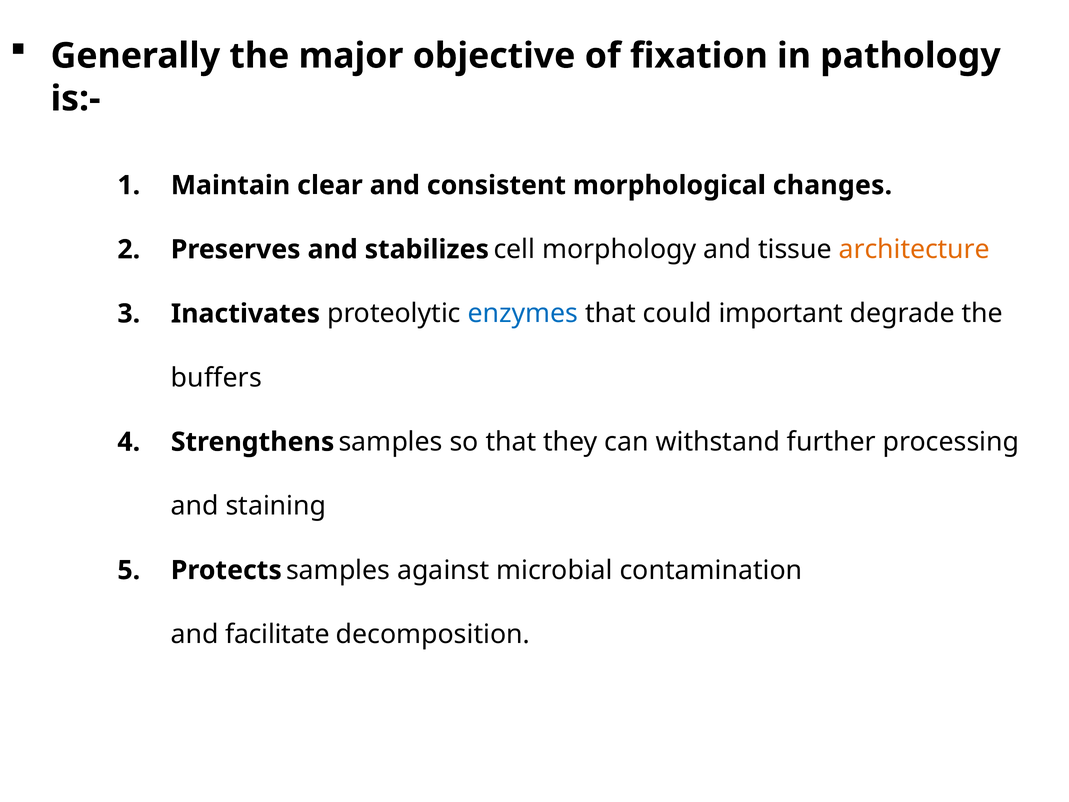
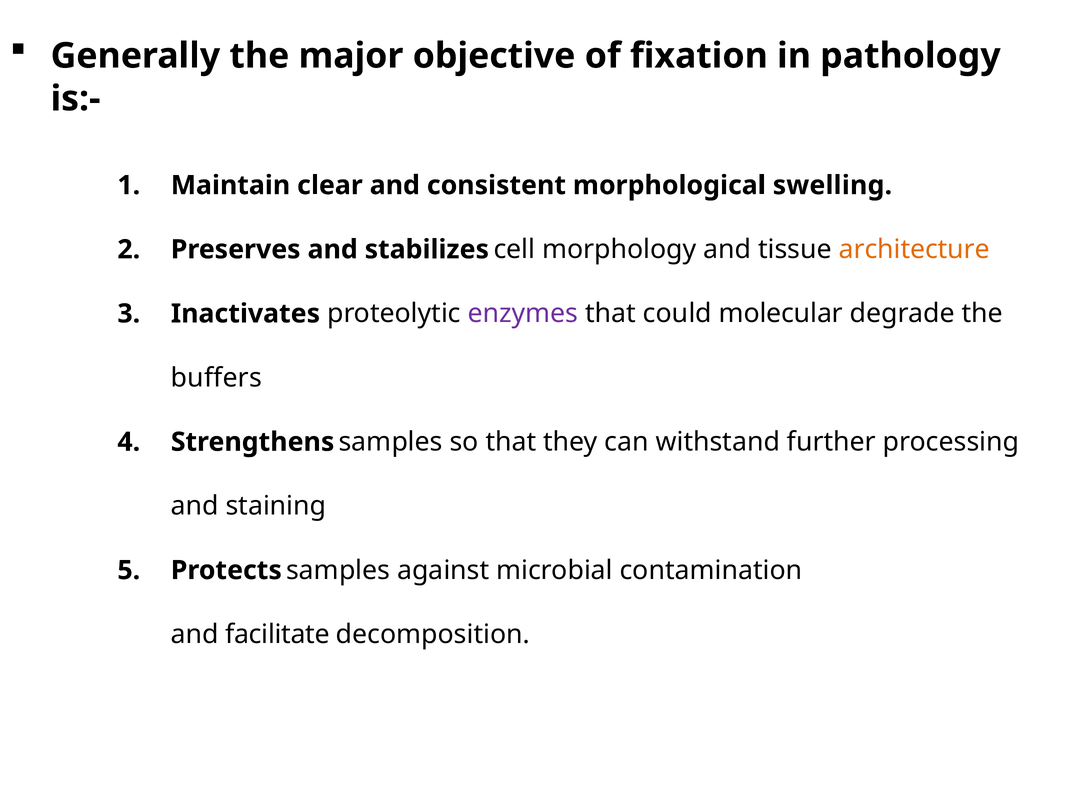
changes: changes -> swelling
enzymes colour: blue -> purple
important: important -> molecular
